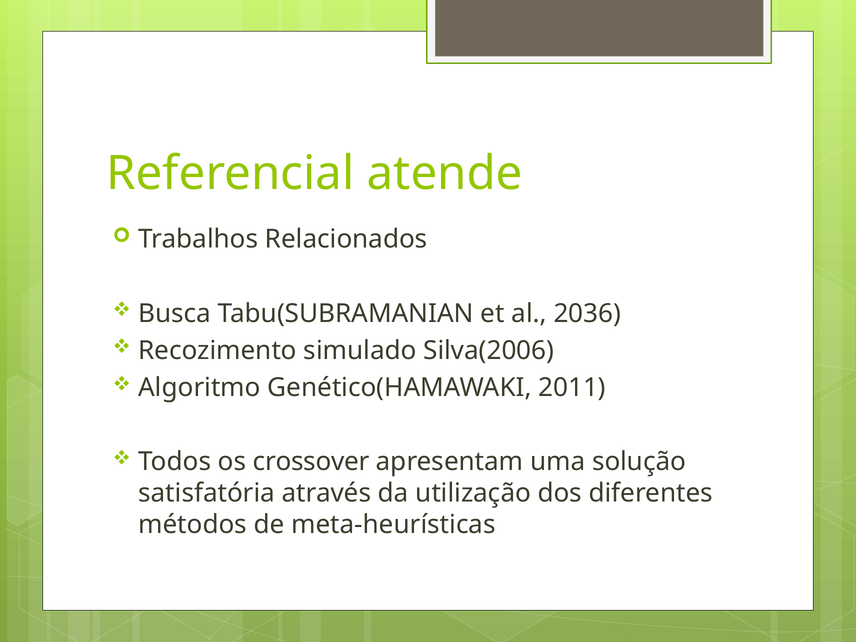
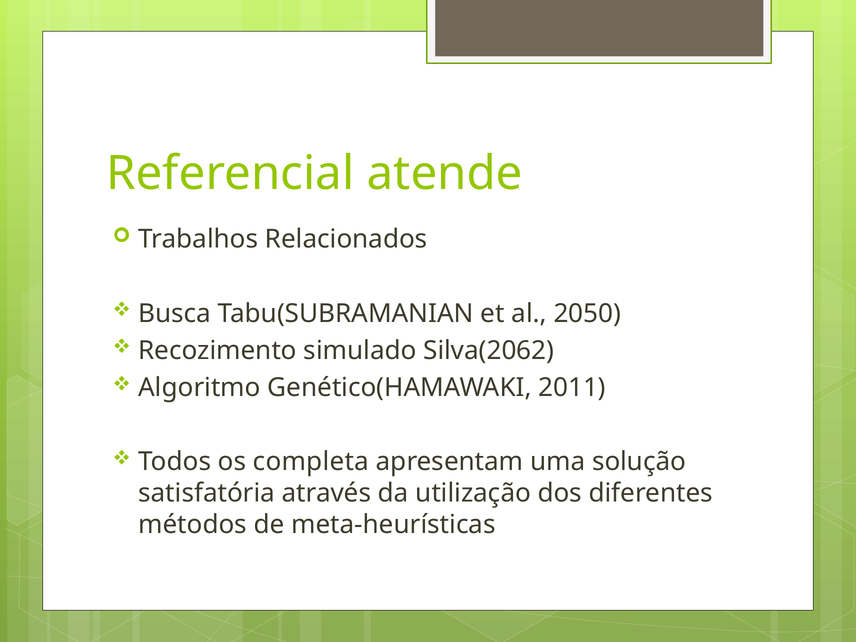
2036: 2036 -> 2050
Silva(2006: Silva(2006 -> Silva(2062
crossover: crossover -> completa
